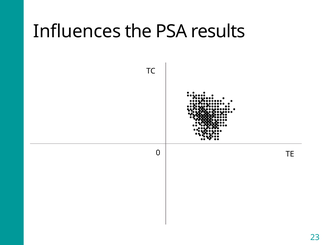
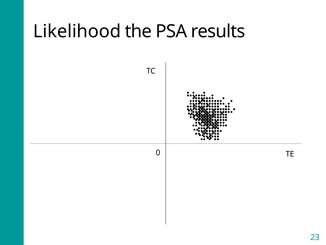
Influences: Influences -> Likelihood
